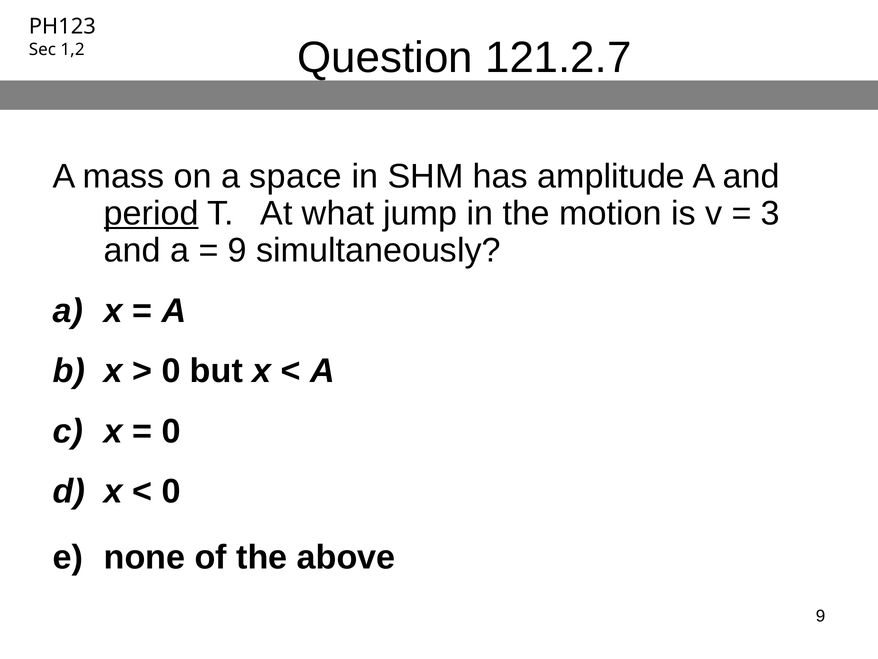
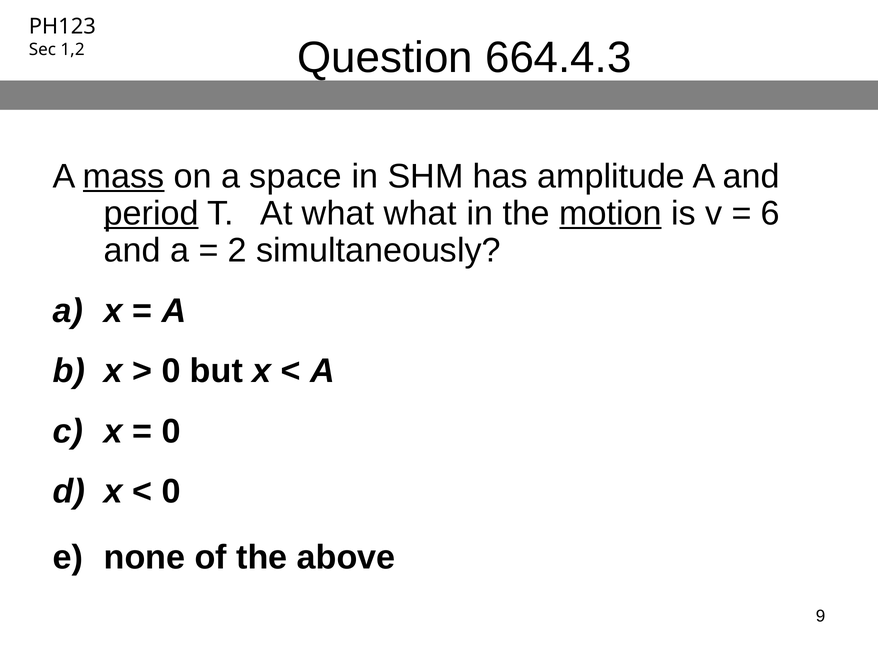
121.2.7: 121.2.7 -> 664.4.3
mass underline: none -> present
what jump: jump -> what
motion underline: none -> present
3: 3 -> 6
9 at (237, 250): 9 -> 2
